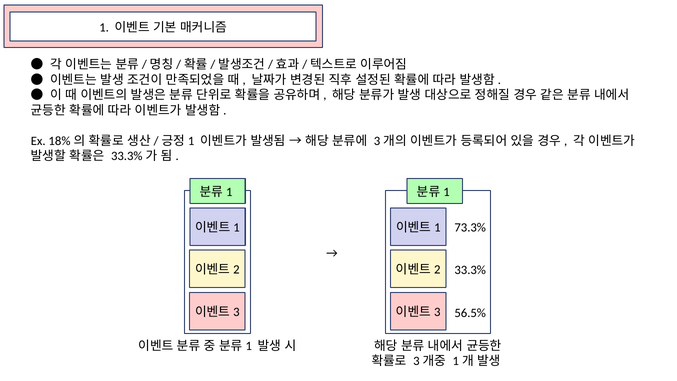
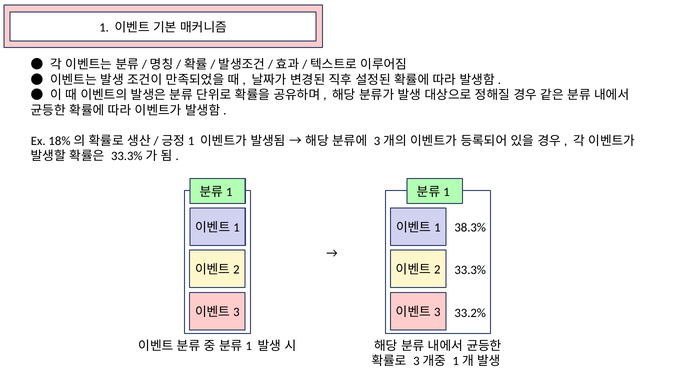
73.3%: 73.3% -> 38.3%
56.5%: 56.5% -> 33.2%
